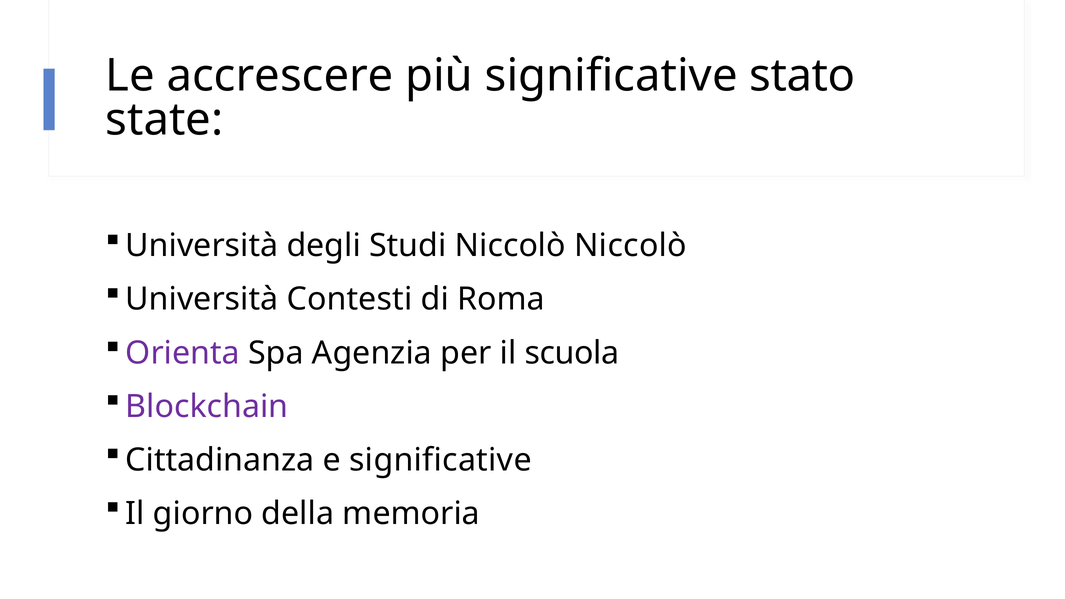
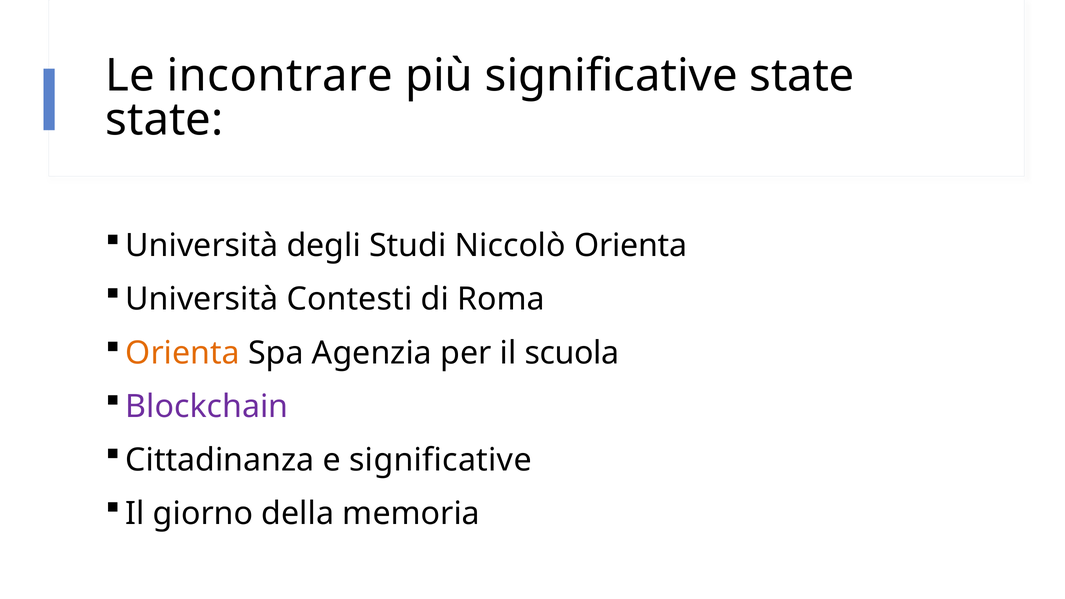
accrescere: accrescere -> incontrare
significative stato: stato -> state
Niccolò Niccolò: Niccolò -> Orienta
Orienta at (183, 353) colour: purple -> orange
